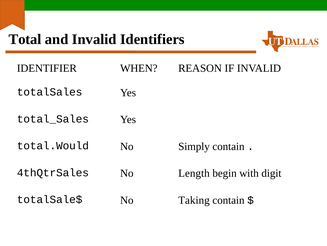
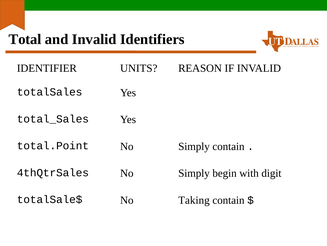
WHEN: WHEN -> UNITS
total.Would: total.Would -> total.Point
4thQtrSales No Length: Length -> Simply
